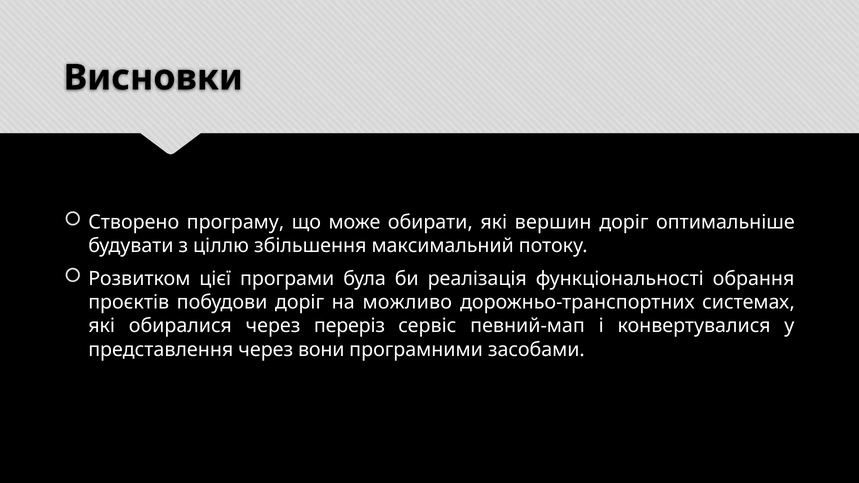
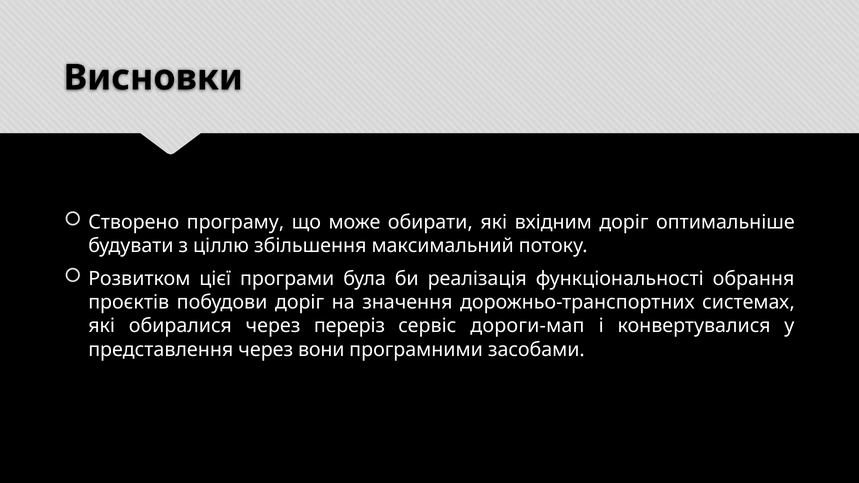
вершин: вершин -> вхідним
можливо: можливо -> значення
певний-мап: певний-мап -> дороги-мап
